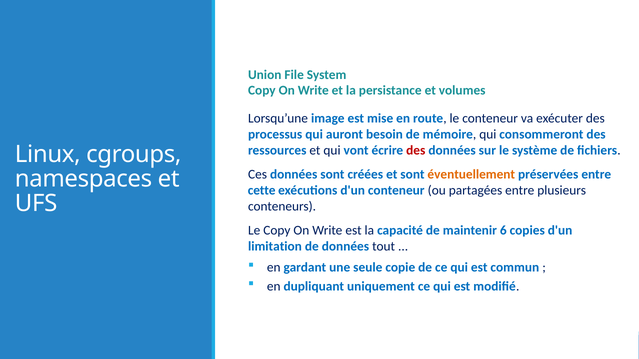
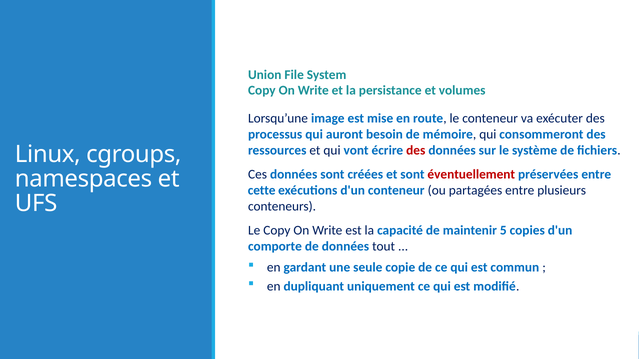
éventuellement colour: orange -> red
6: 6 -> 5
limitation: limitation -> comporte
